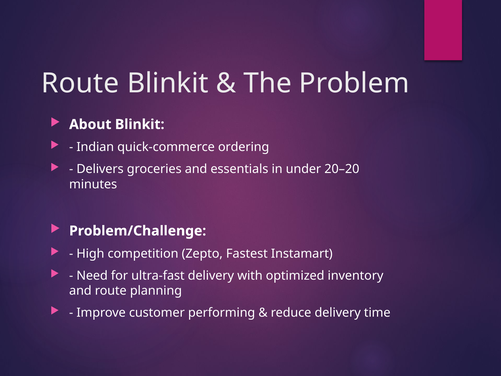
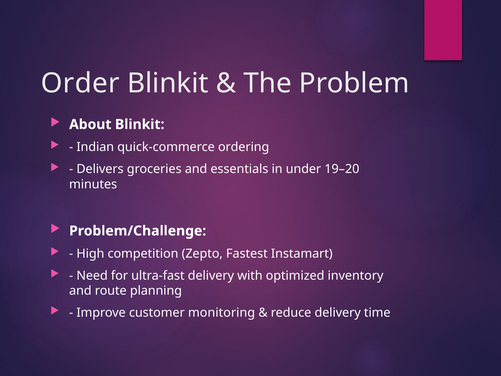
Route at (80, 83): Route -> Order
20–20: 20–20 -> 19–20
performing: performing -> monitoring
